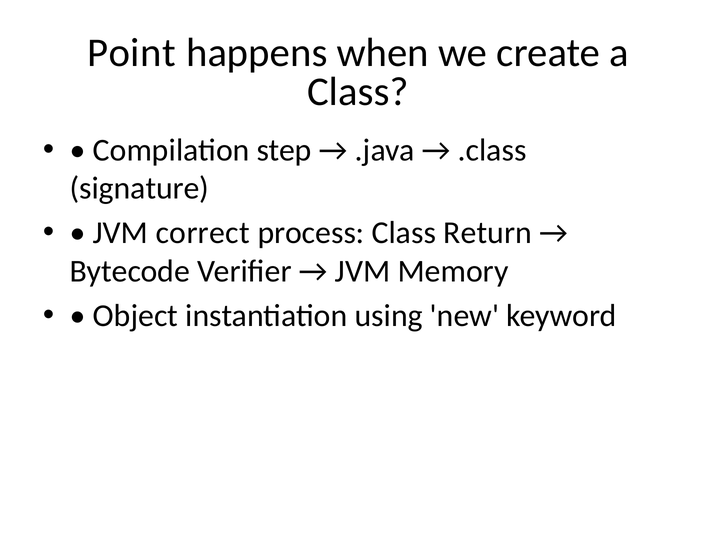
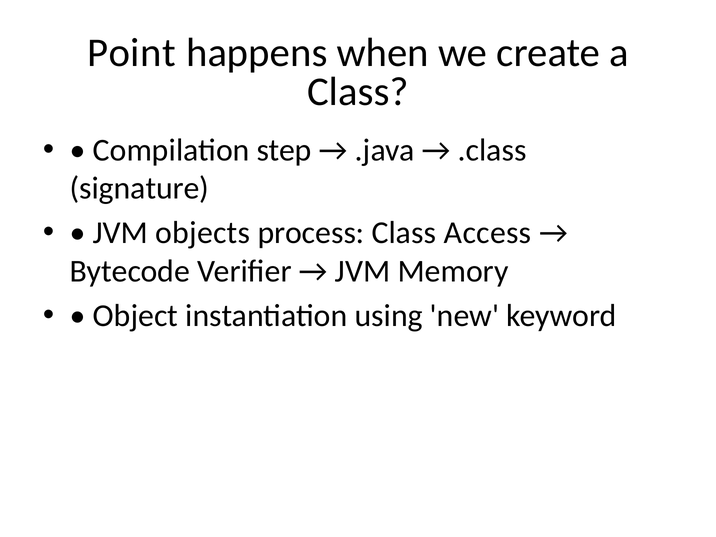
correct: correct -> objects
Return: Return -> Access
